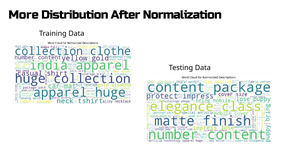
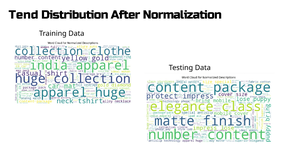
More: More -> Tend
